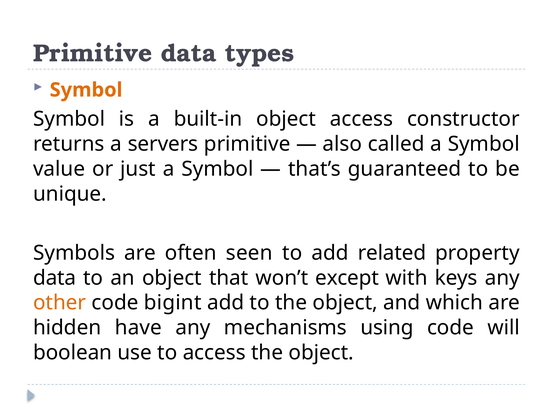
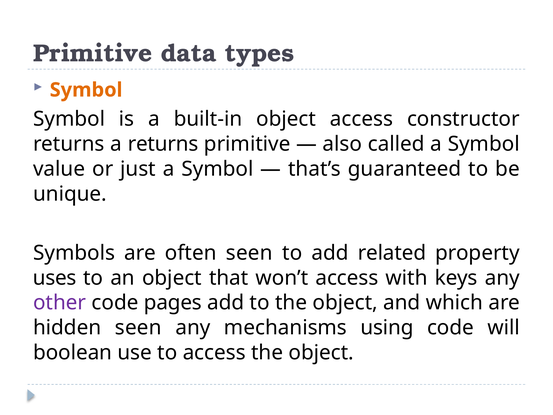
a servers: servers -> returns
data at (55, 278): data -> uses
won’t except: except -> access
other colour: orange -> purple
bigint: bigint -> pages
hidden have: have -> seen
